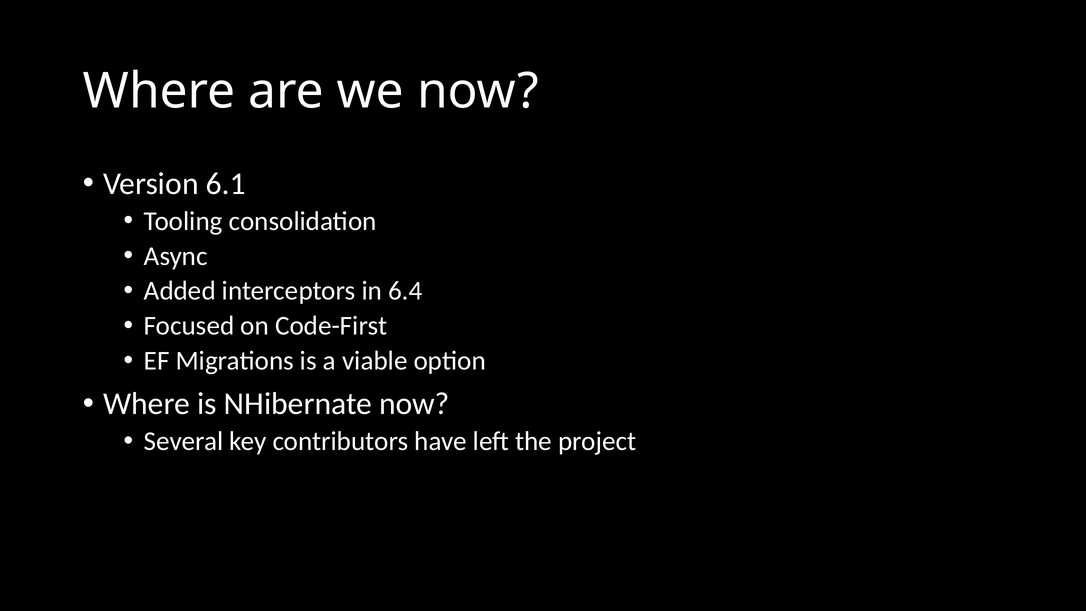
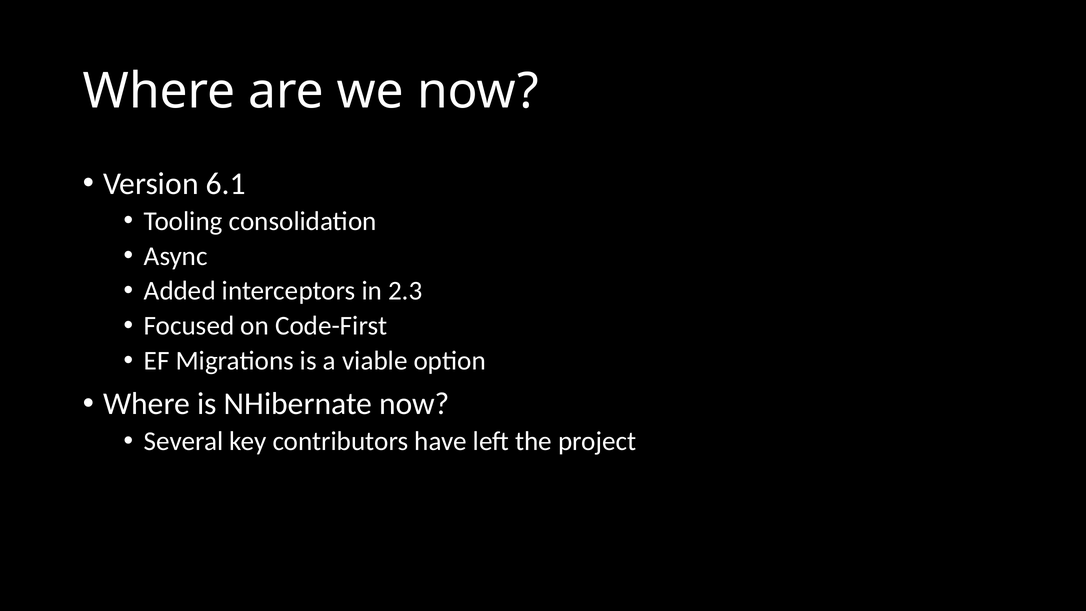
6.4: 6.4 -> 2.3
